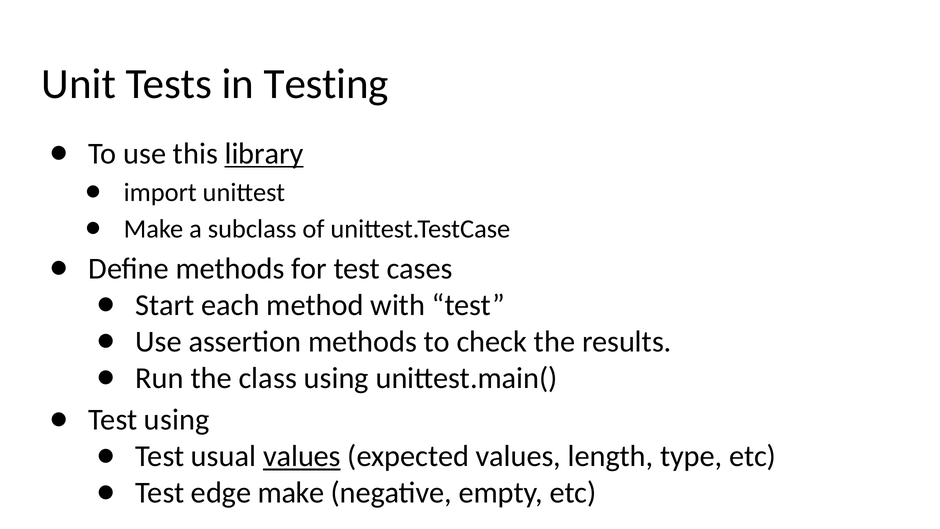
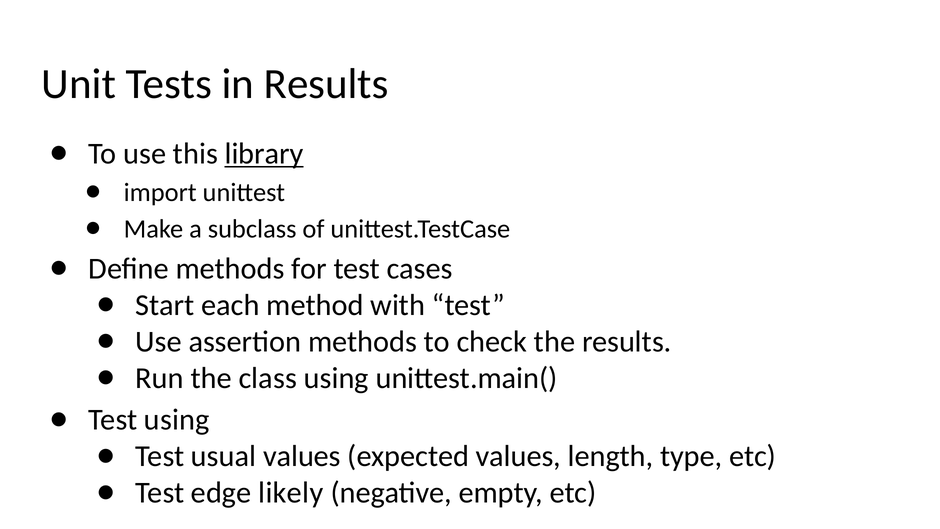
in Testing: Testing -> Results
values at (302, 456) underline: present -> none
edge make: make -> likely
